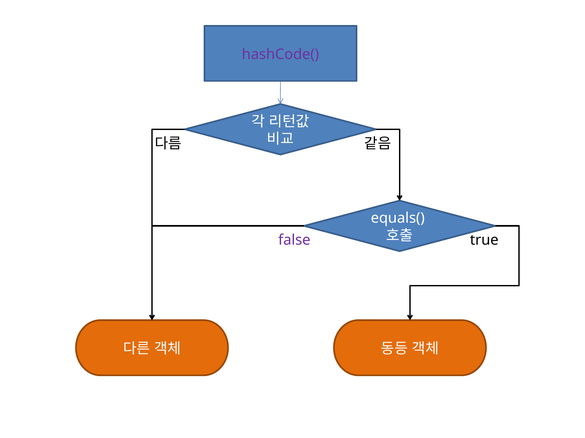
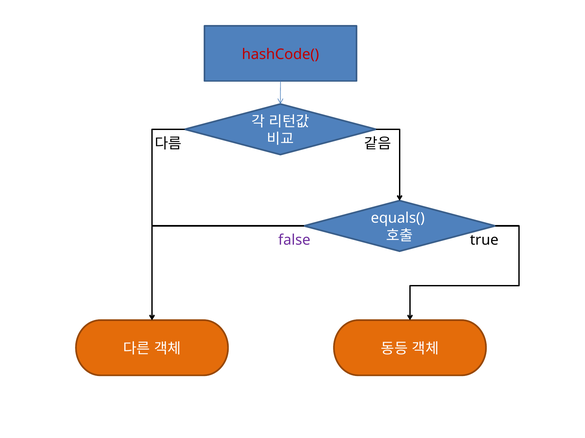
hashCode( colour: purple -> red
